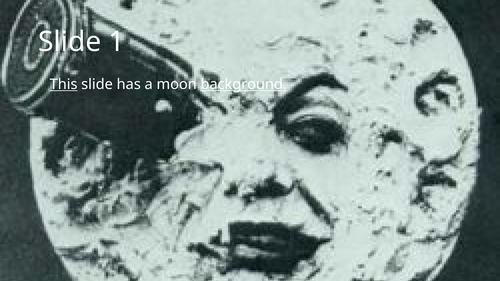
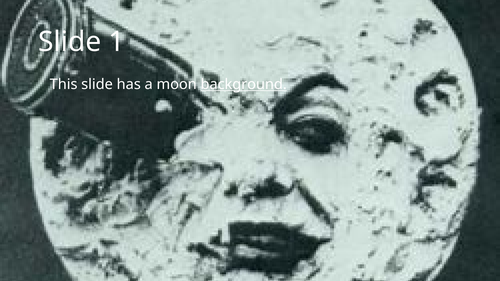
This underline: present -> none
